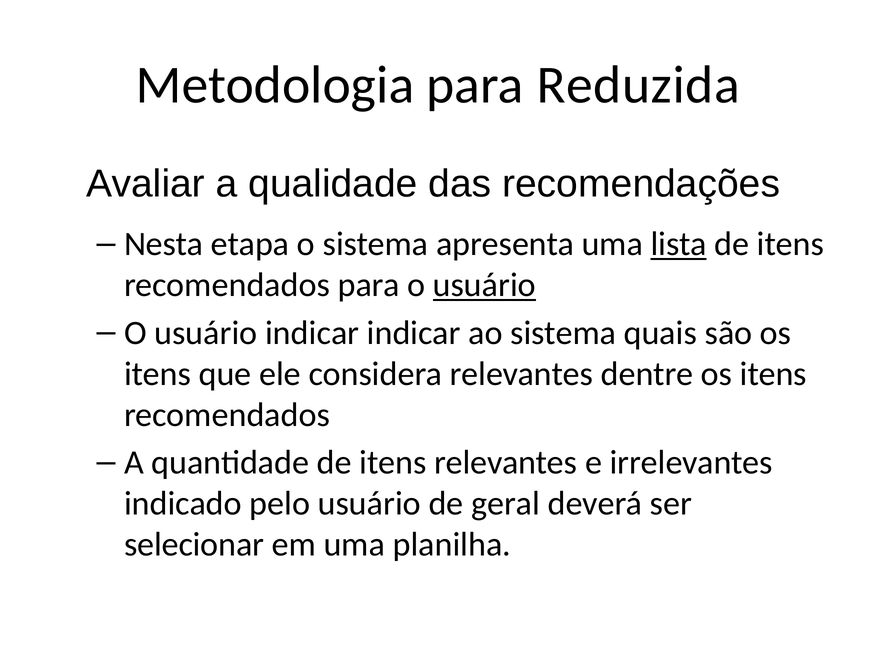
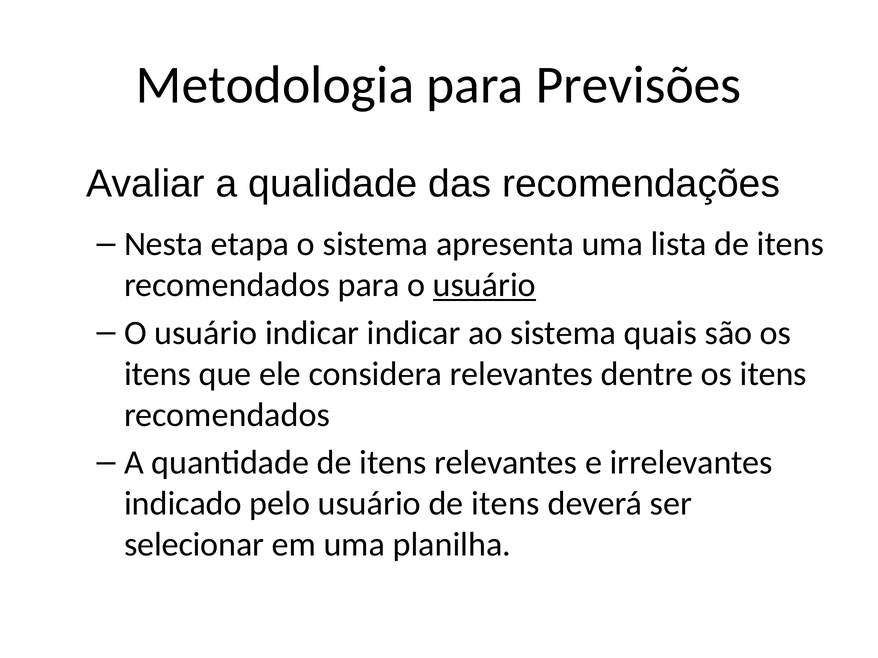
Reduzida: Reduzida -> Previsões
lista underline: present -> none
usuário de geral: geral -> itens
